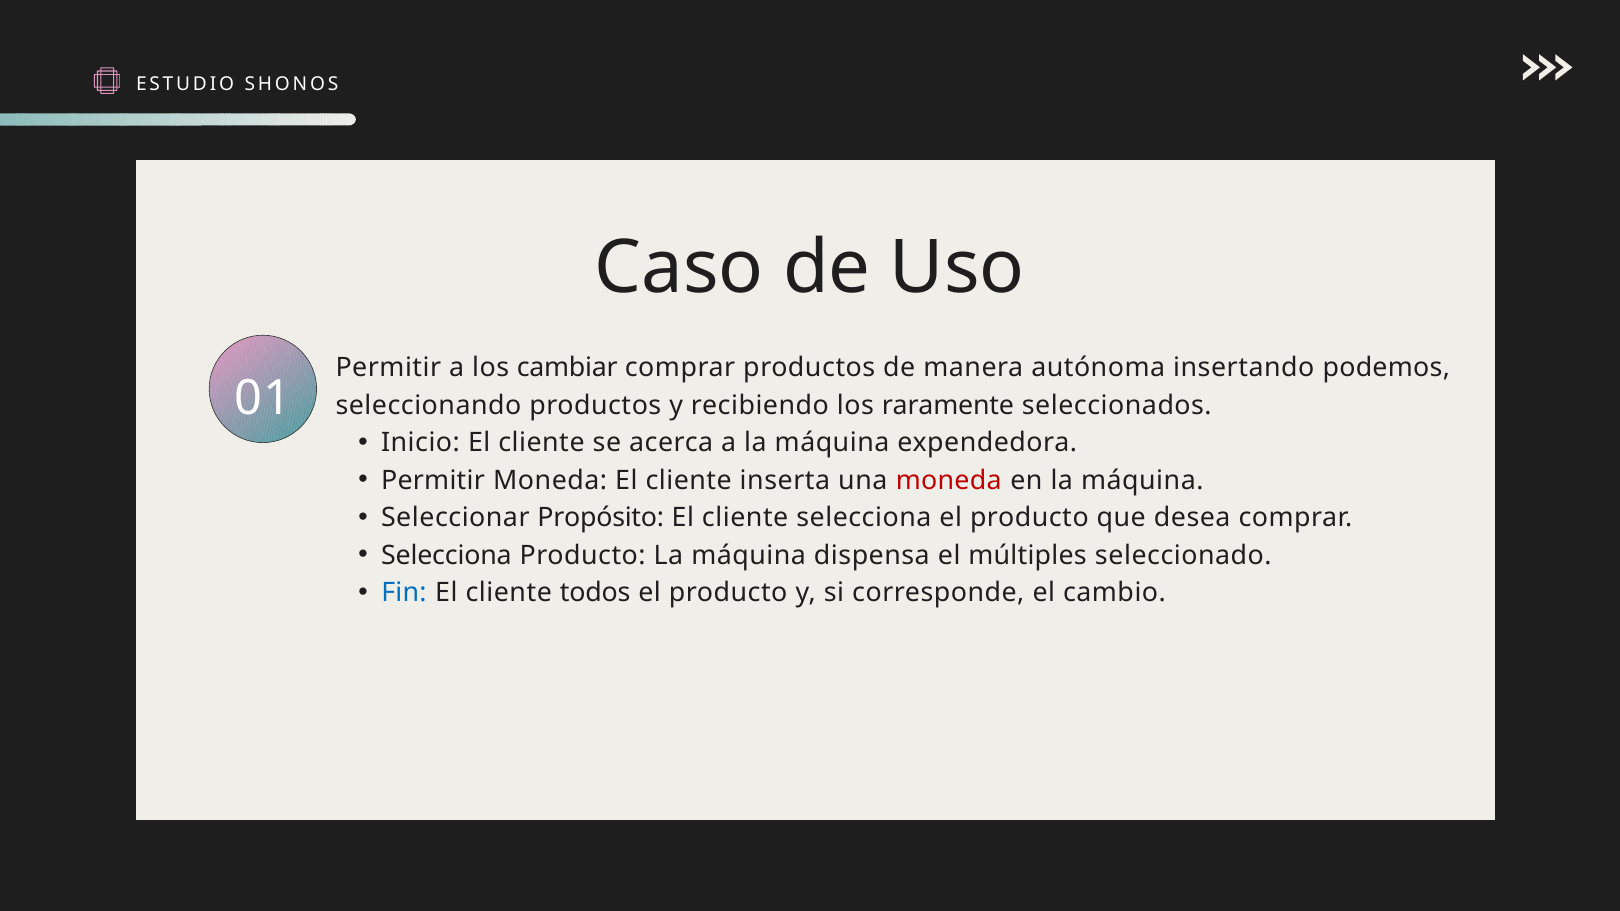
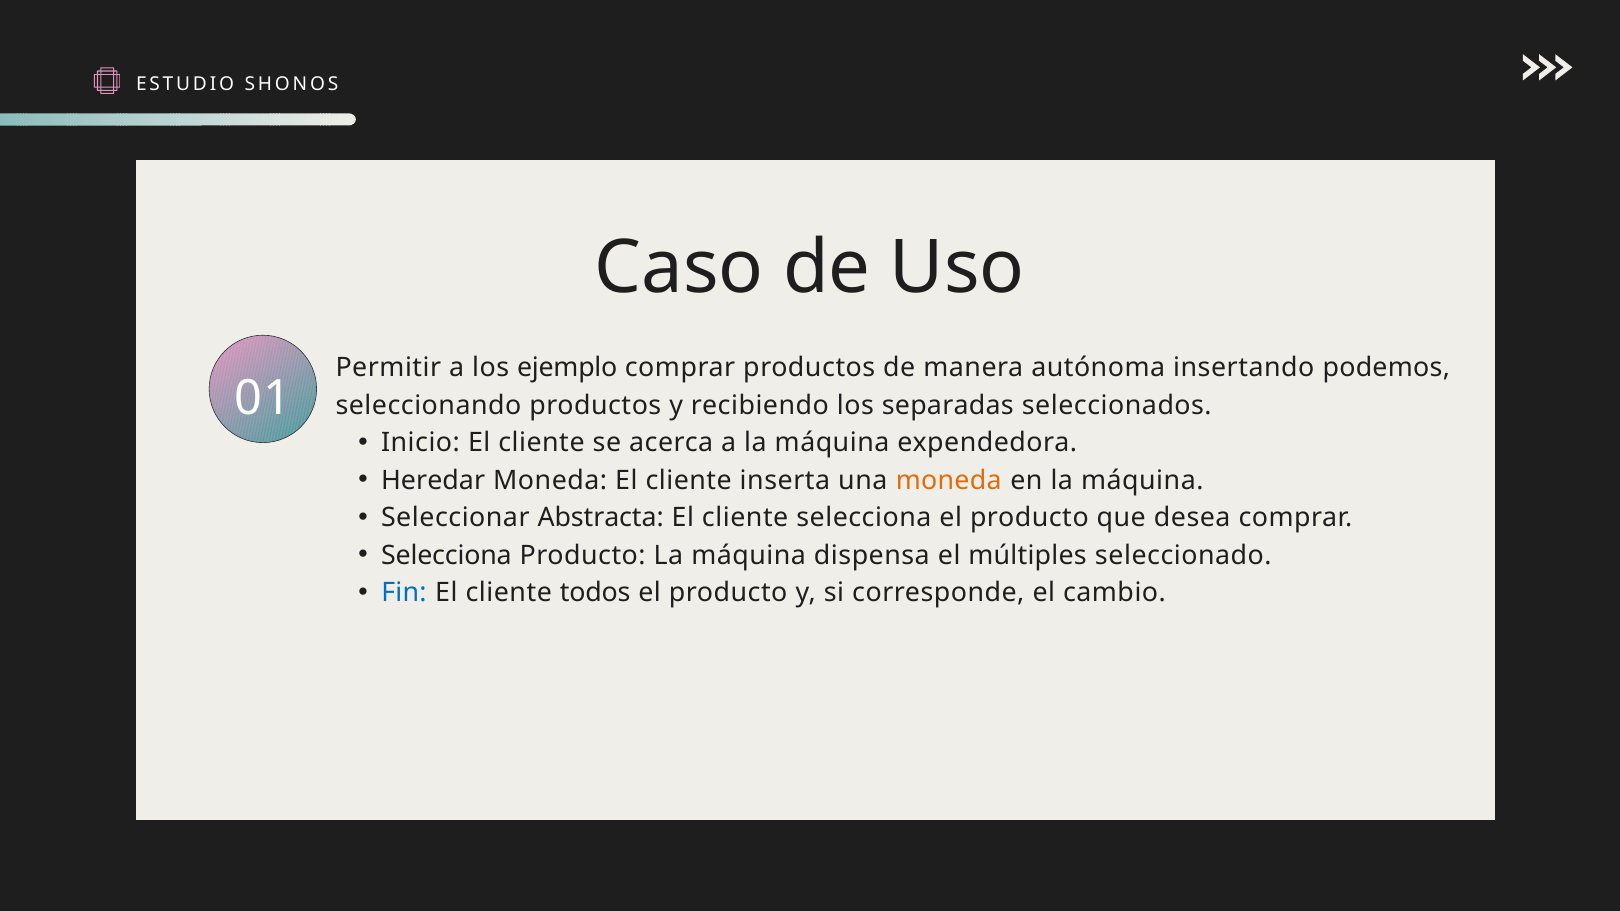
cambiar: cambiar -> ejemplo
raramente: raramente -> separadas
Permitir at (433, 481): Permitir -> Heredar
moneda at (949, 481) colour: red -> orange
Propósito: Propósito -> Abstracta
